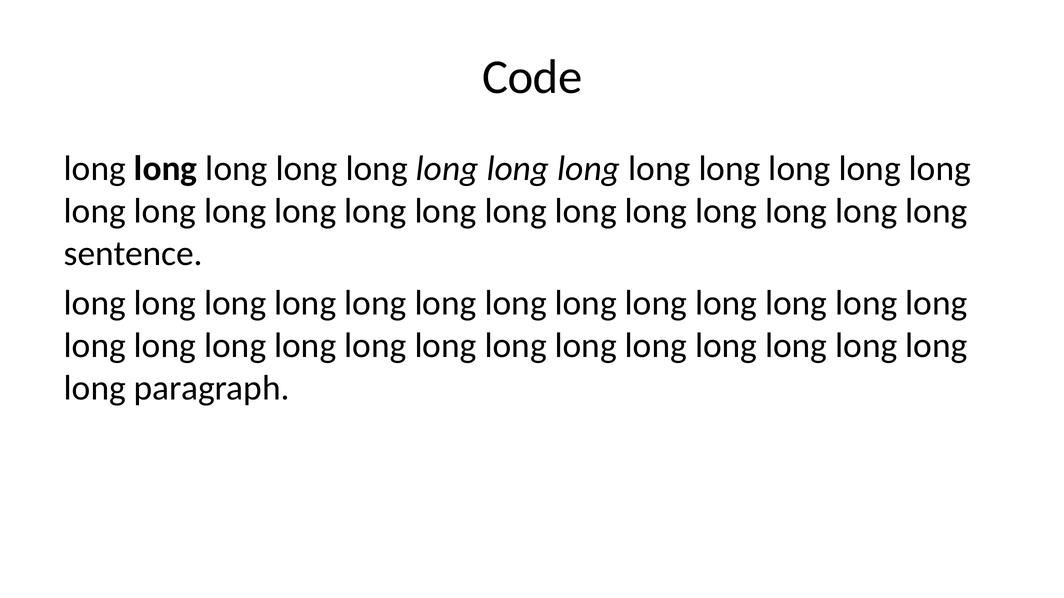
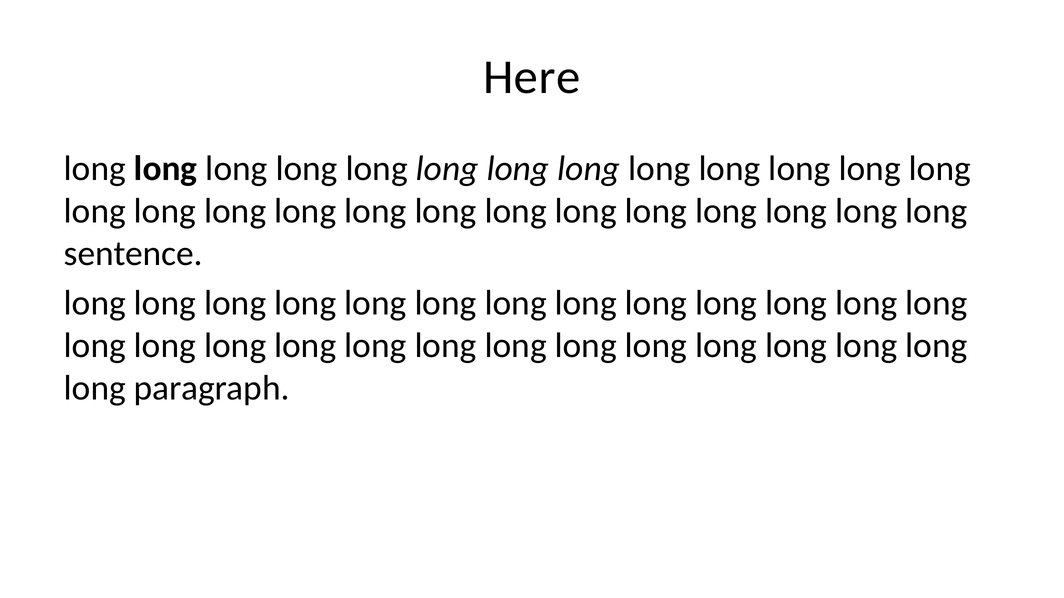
Code: Code -> Here
